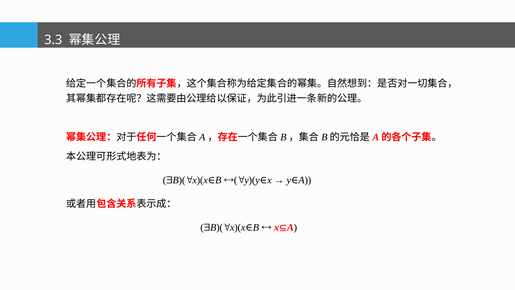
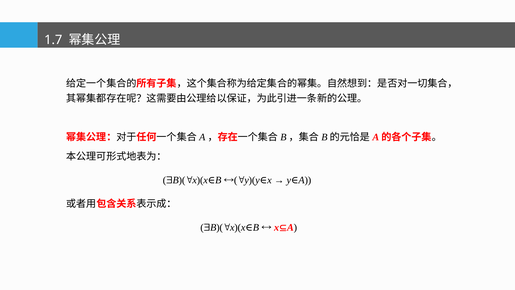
3.3: 3.3 -> 1.7
